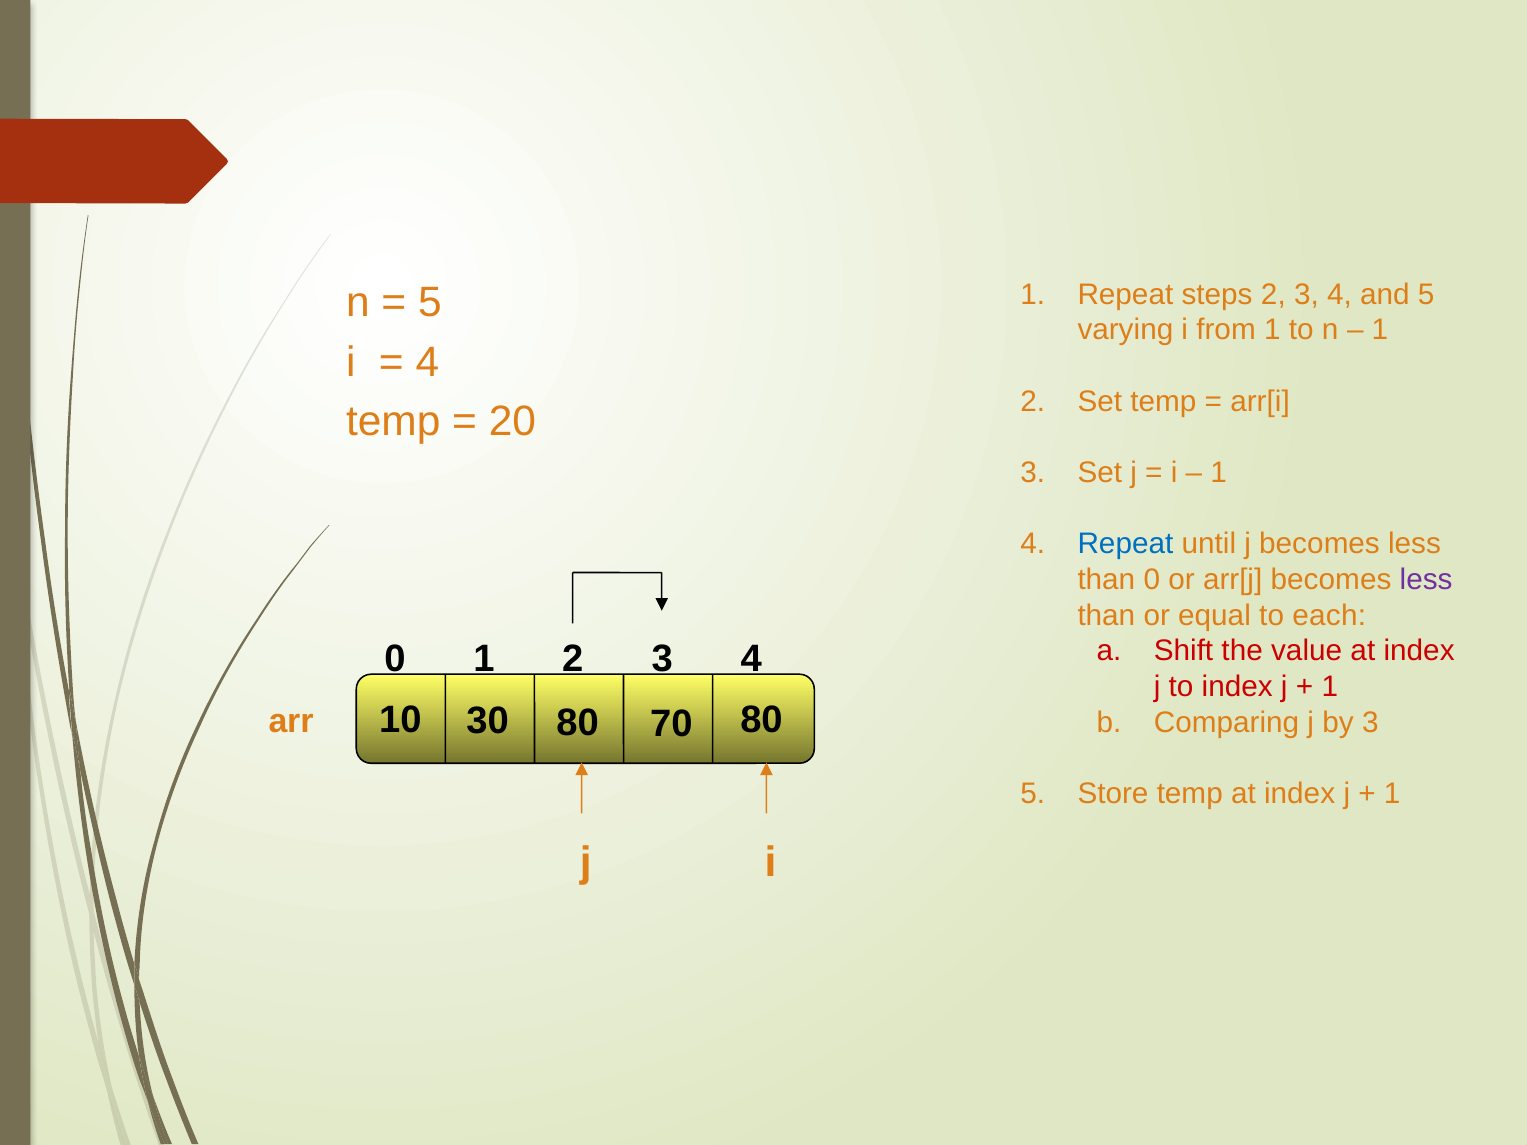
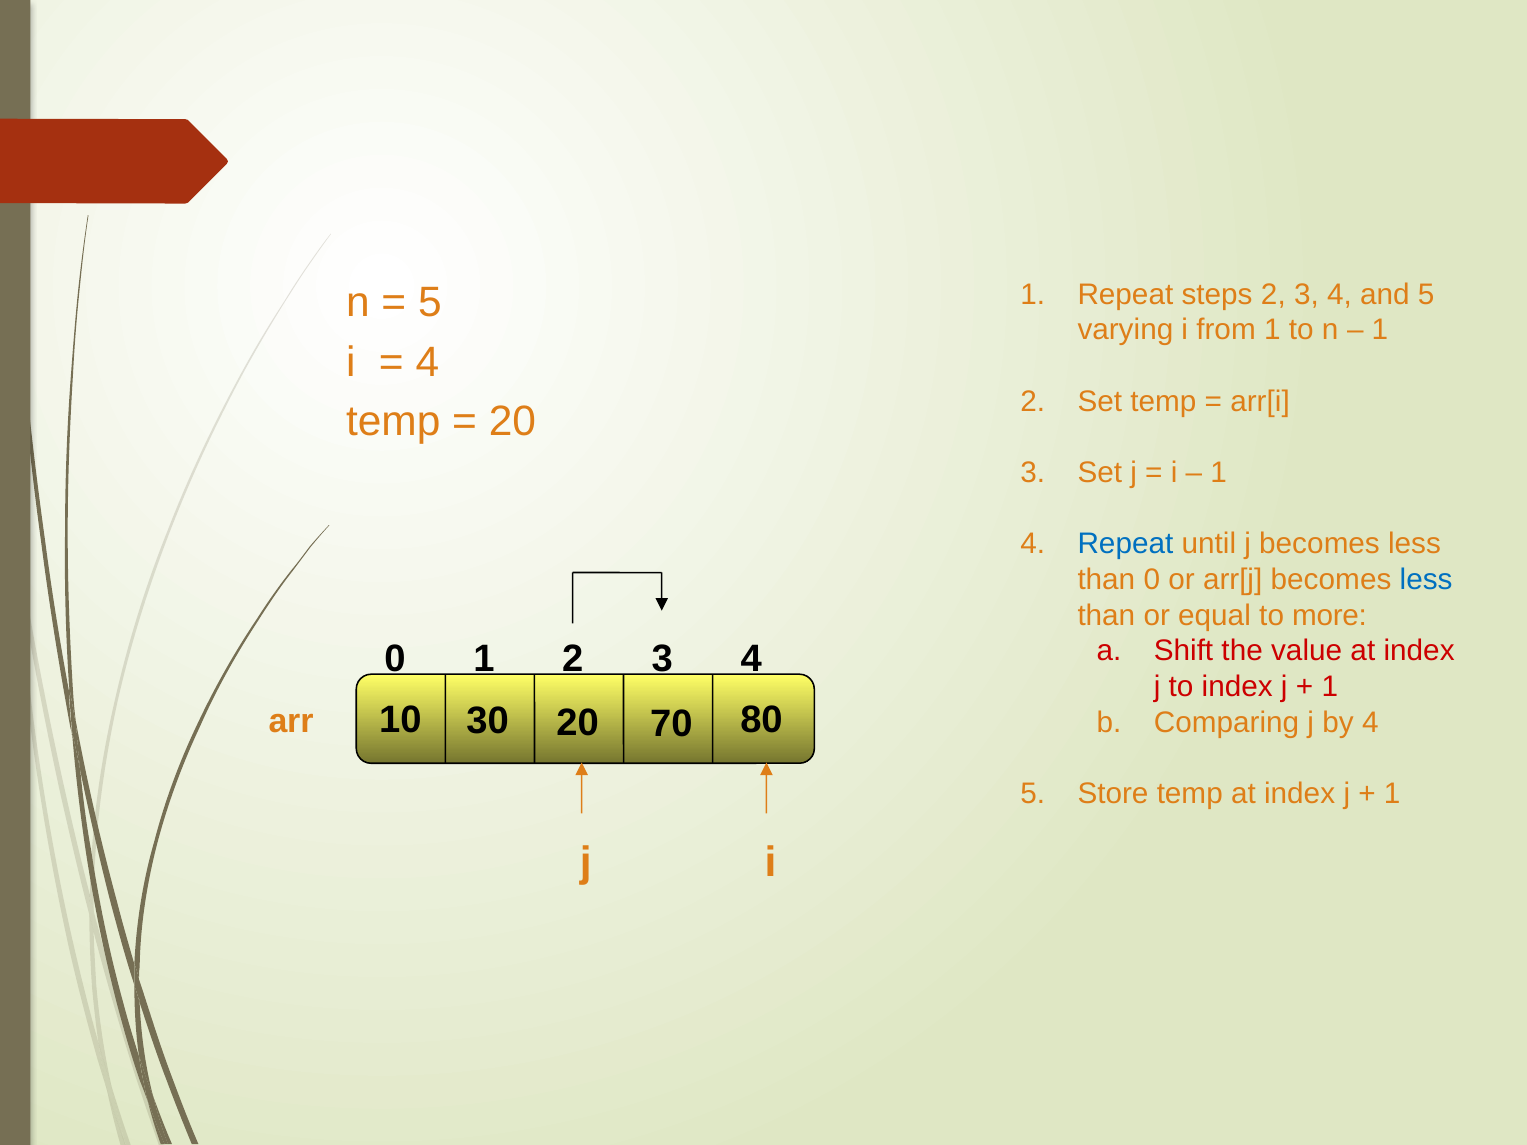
less at (1426, 580) colour: purple -> blue
each: each -> more
arr 80: 80 -> 20
by 3: 3 -> 4
